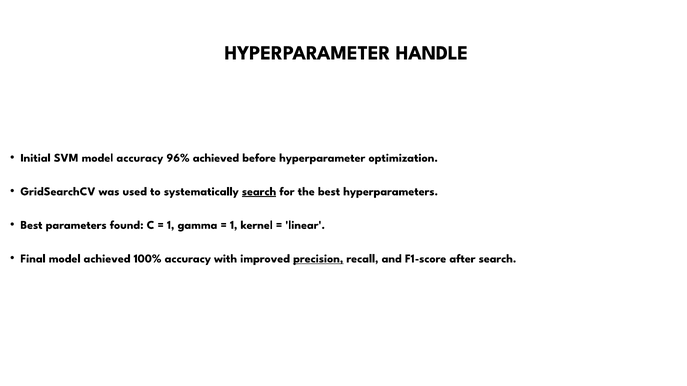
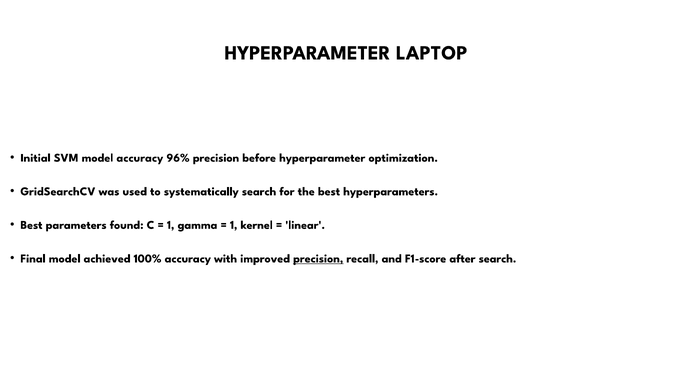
HANDLE: HANDLE -> LAPTOP
96% achieved: achieved -> precision
search at (259, 192) underline: present -> none
